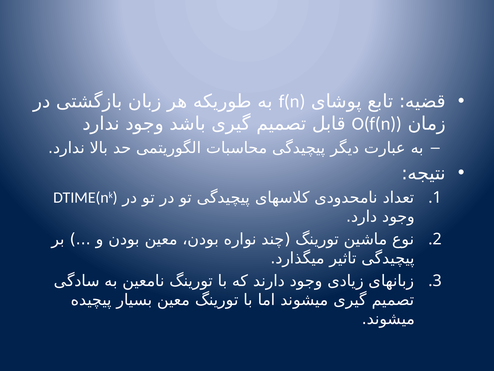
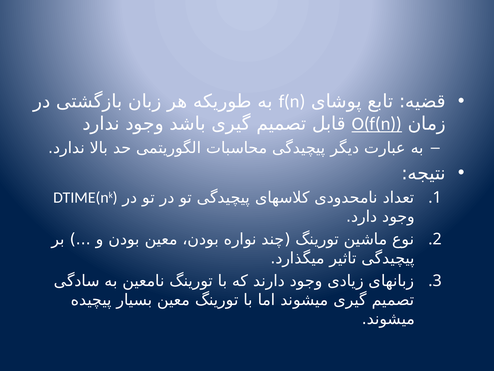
O(f(n underline: none -> present
